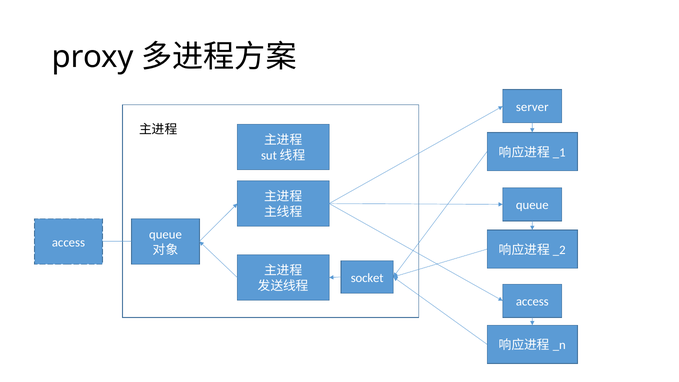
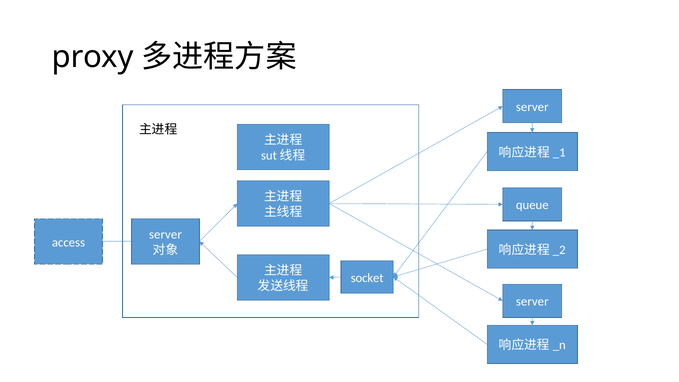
queue at (165, 235): queue -> server
access at (532, 302): access -> server
